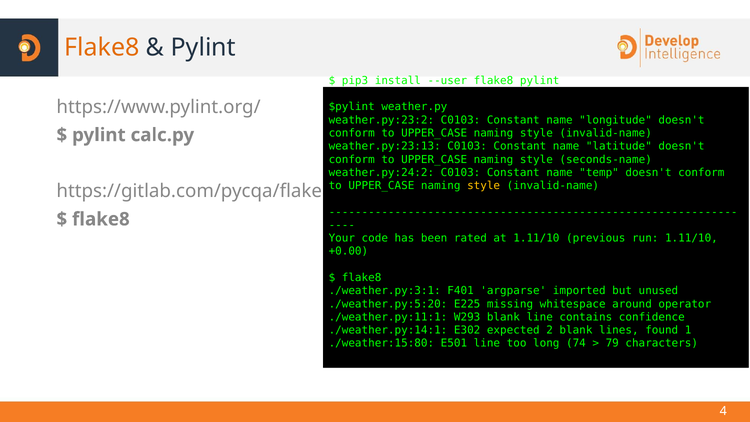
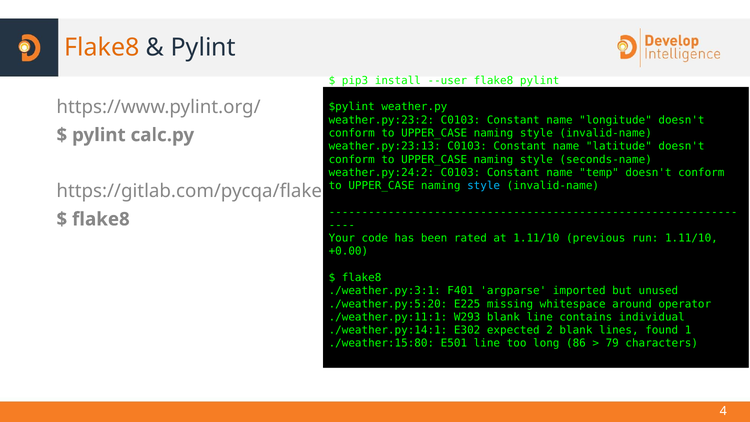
style at (484, 186) colour: yellow -> light blue
confidence: confidence -> individual
74: 74 -> 86
